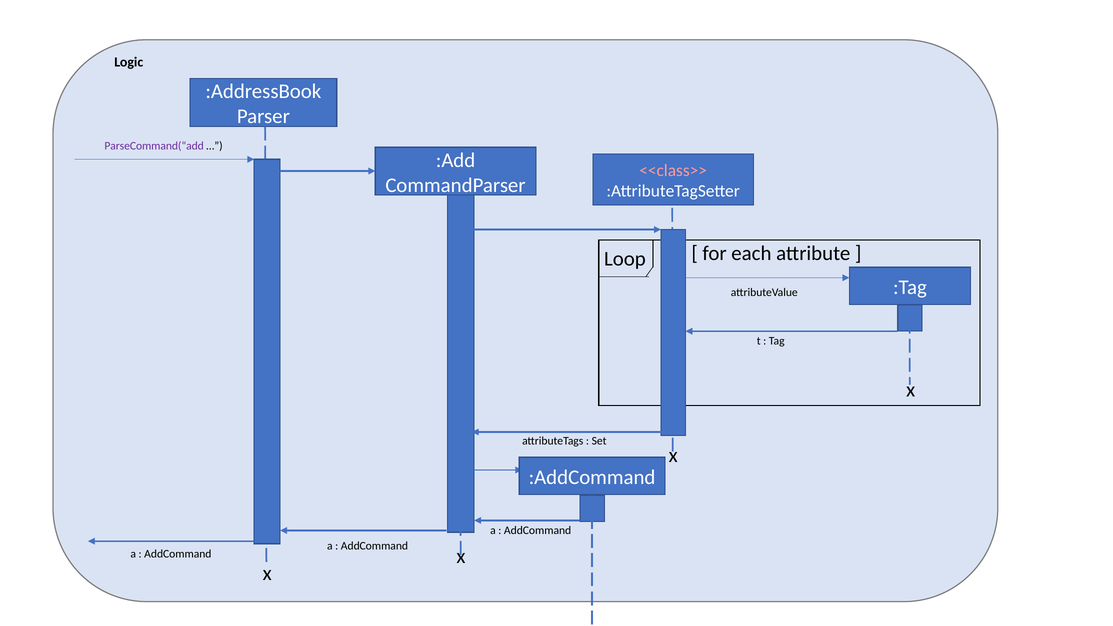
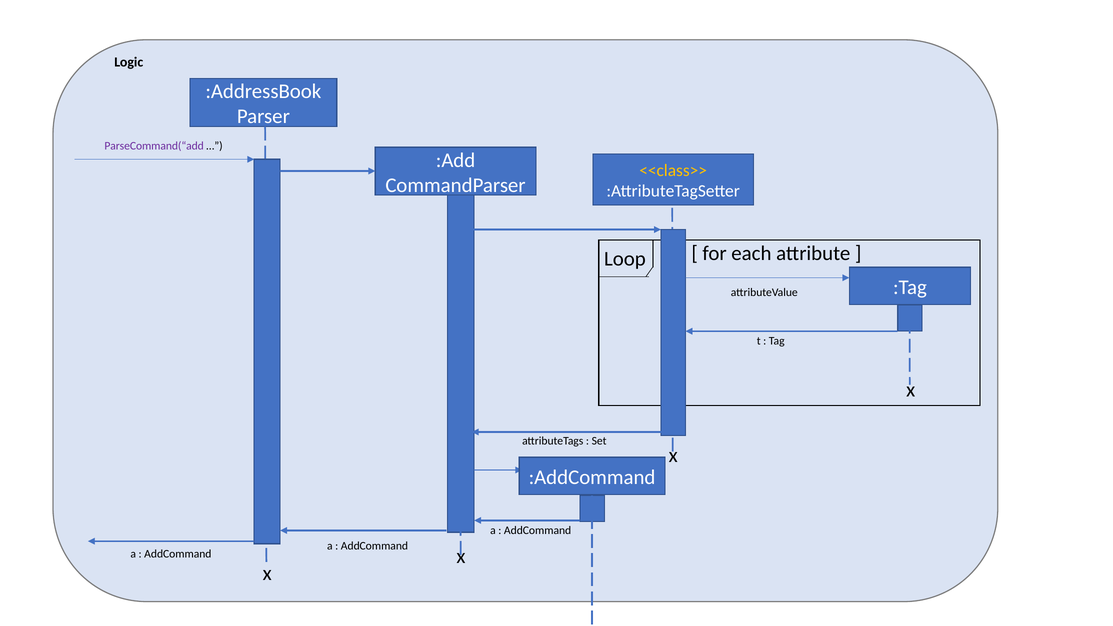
<<class>> colour: pink -> yellow
